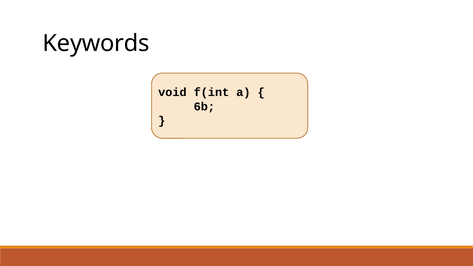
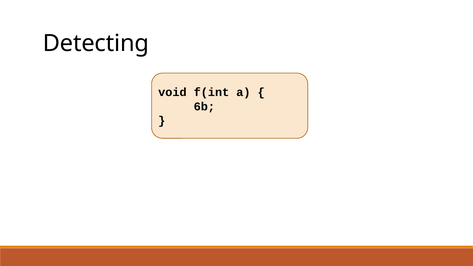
Keywords: Keywords -> Detecting
